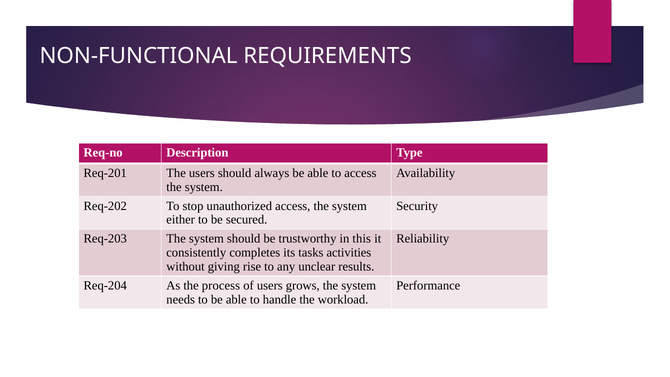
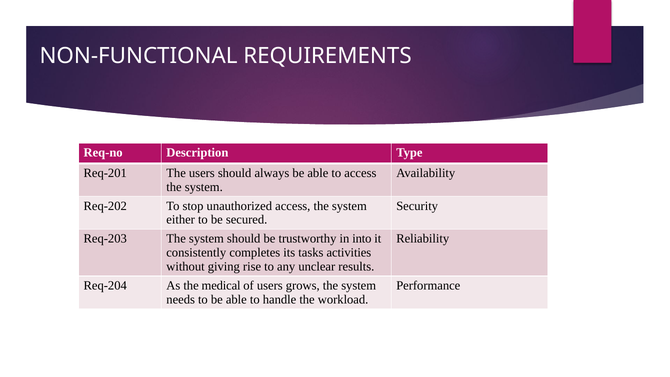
this: this -> into
process: process -> medical
